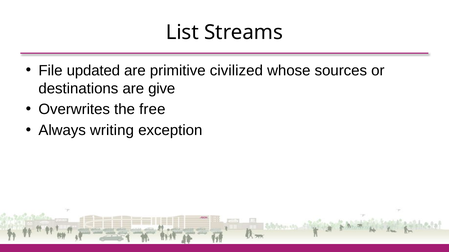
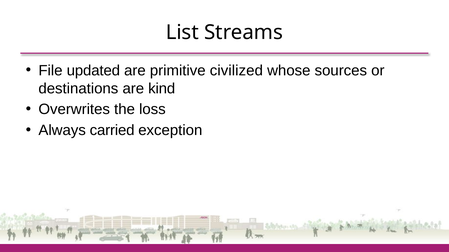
give: give -> kind
free: free -> loss
writing: writing -> carried
